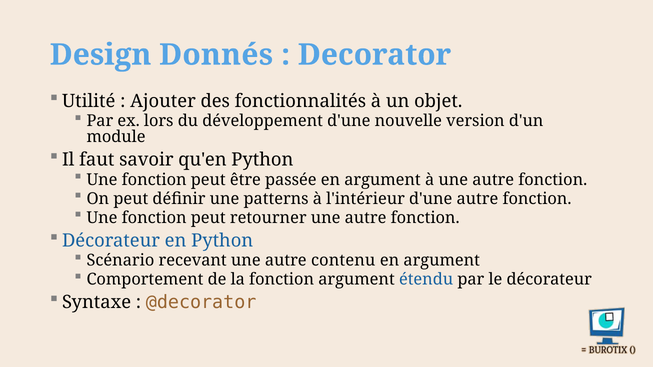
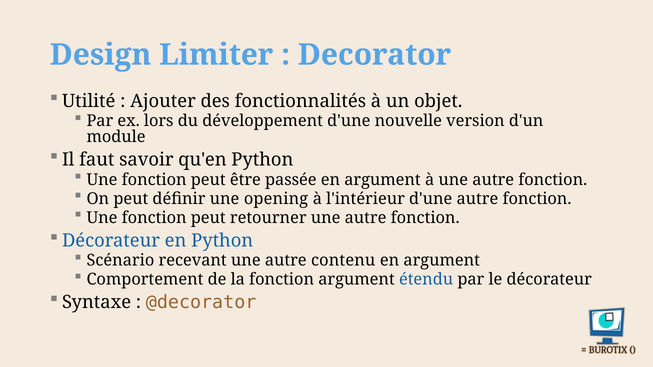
Donnés: Donnés -> Limiter
patterns: patterns -> opening
